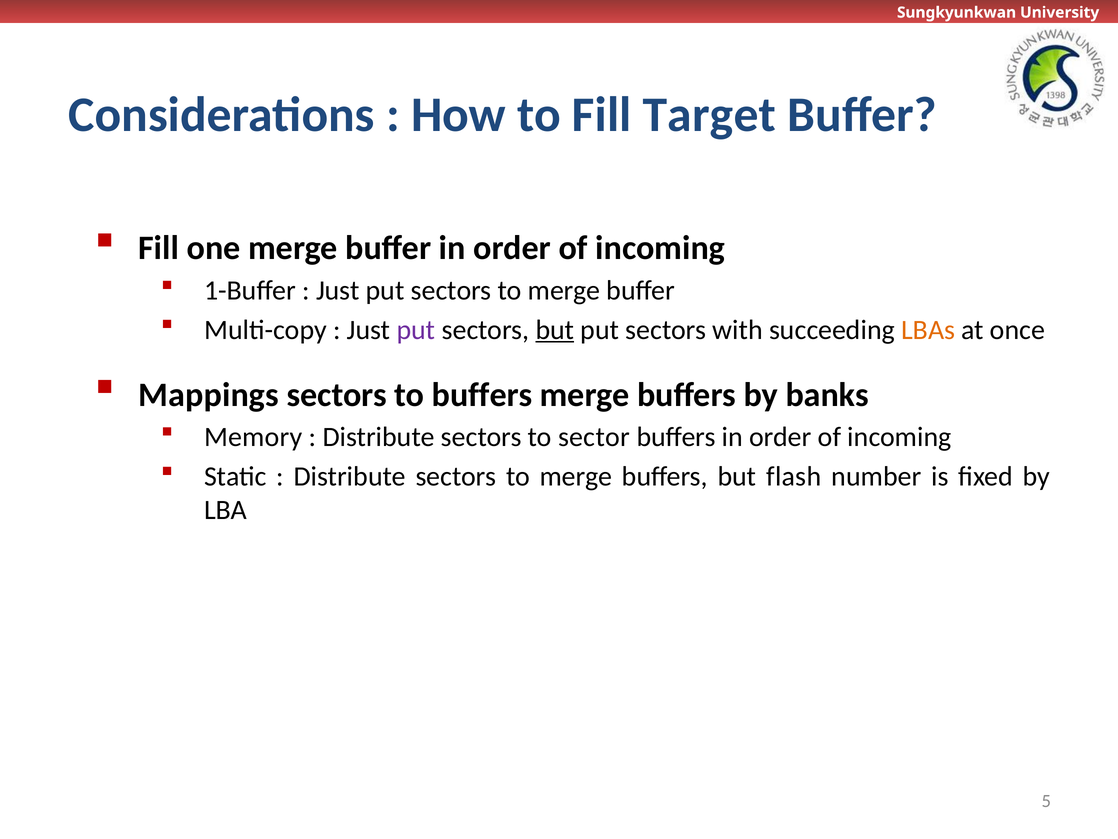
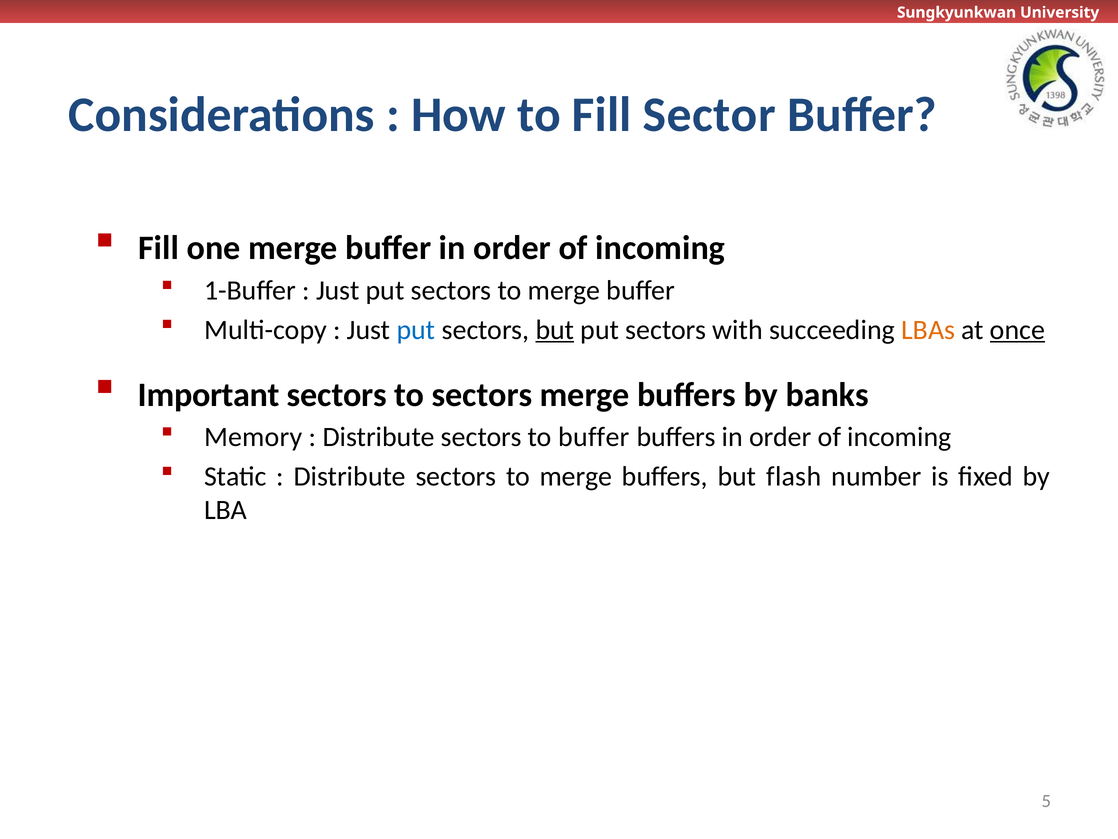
Target: Target -> Sector
put at (416, 330) colour: purple -> blue
once underline: none -> present
Mappings: Mappings -> Important
to buffers: buffers -> sectors
to sector: sector -> buffer
